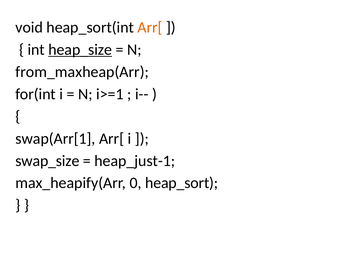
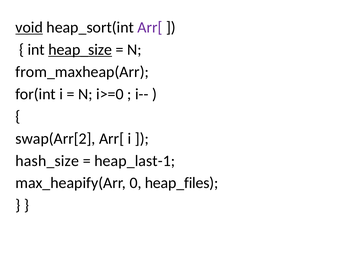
void underline: none -> present
Arr[ at (150, 27) colour: orange -> purple
i>=1: i>=1 -> i>=0
swap(Arr[1: swap(Arr[1 -> swap(Arr[2
swap_size: swap_size -> hash_size
heap_just-1: heap_just-1 -> heap_last-1
heap_sort: heap_sort -> heap_files
